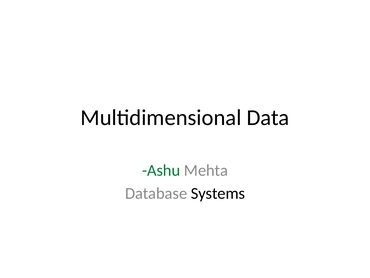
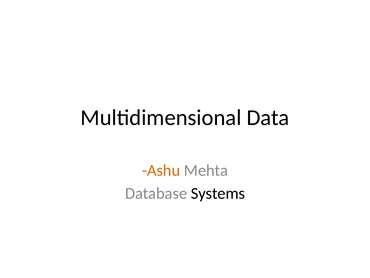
Ashu colour: green -> orange
